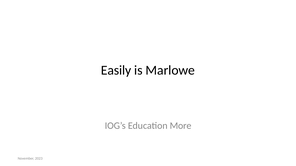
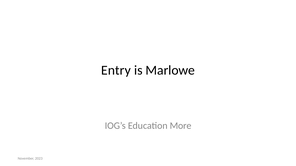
Easily: Easily -> Entry
